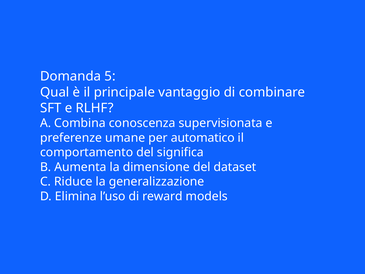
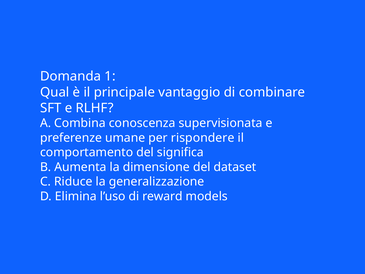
5: 5 -> 1
automatico: automatico -> rispondere
